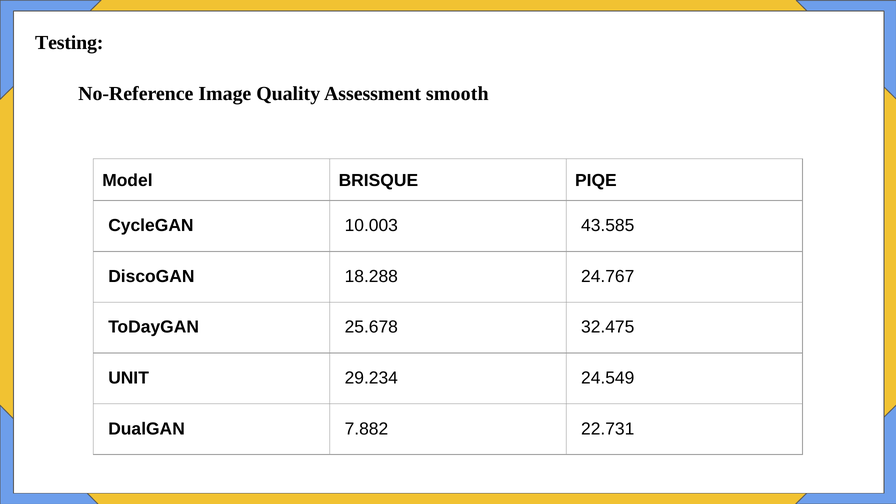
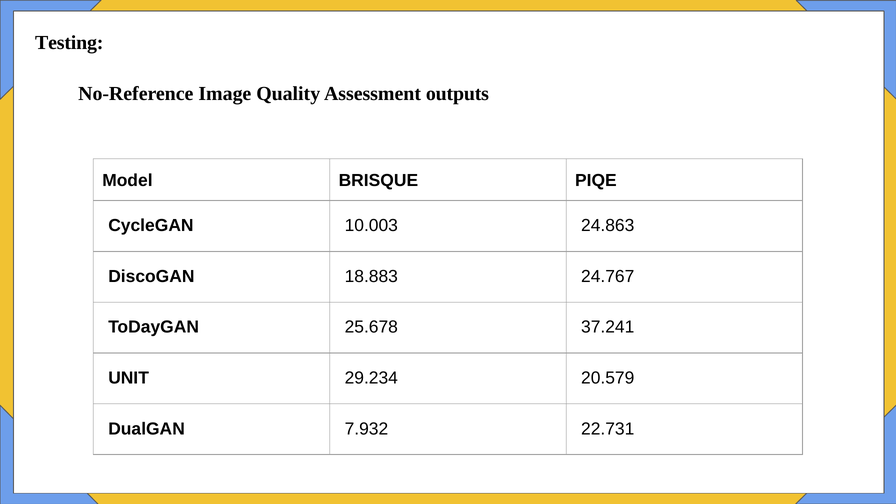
smooth: smooth -> outputs
43.585: 43.585 -> 24.863
18.288: 18.288 -> 18.883
32.475: 32.475 -> 37.241
24.549: 24.549 -> 20.579
7.882: 7.882 -> 7.932
